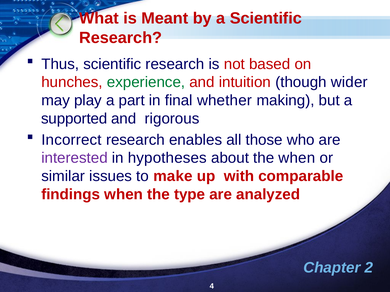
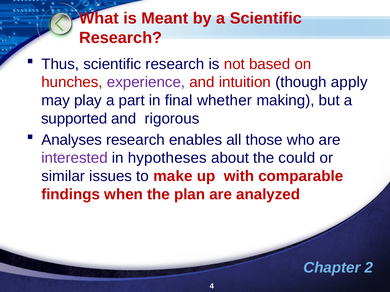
experience colour: green -> purple
wider: wider -> apply
Incorrect: Incorrect -> Analyses
the when: when -> could
type: type -> plan
